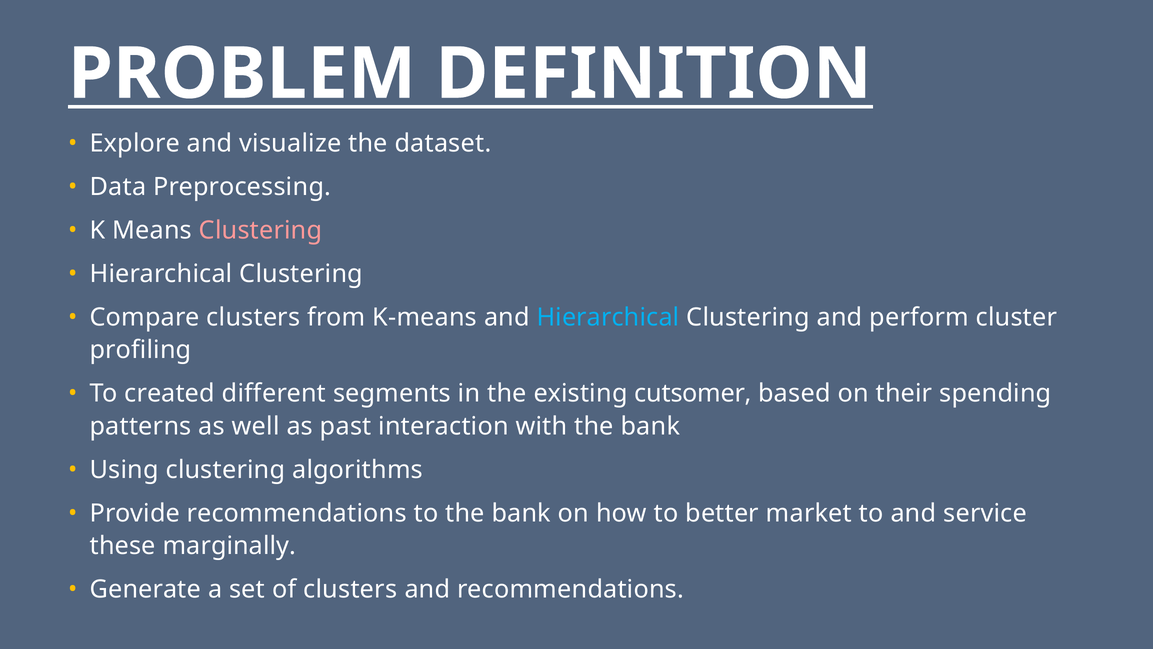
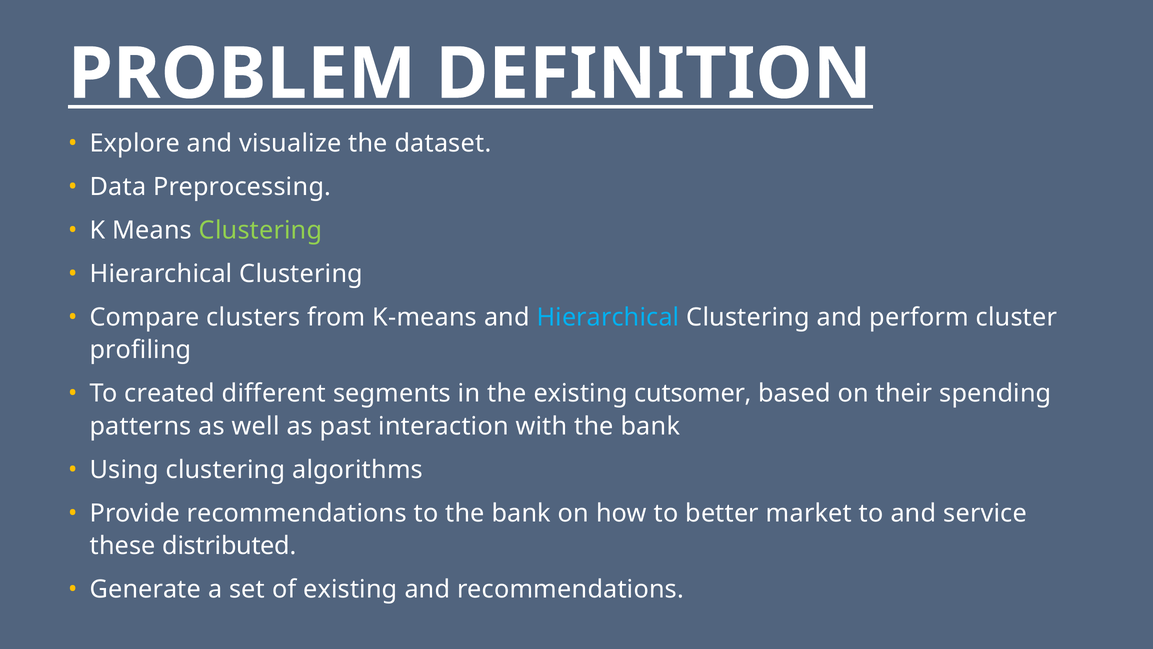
Clustering at (261, 230) colour: pink -> light green
marginally: marginally -> distributed
of clusters: clusters -> existing
